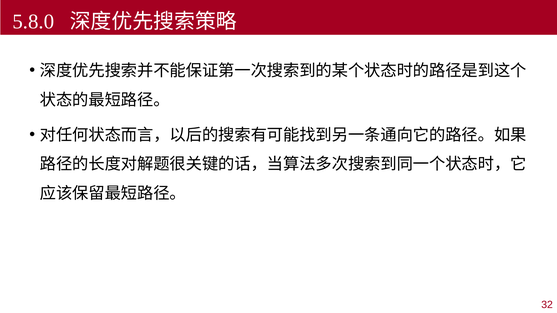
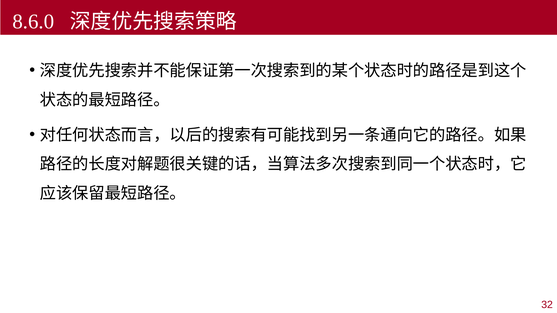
5.8.0: 5.8.0 -> 8.6.0
